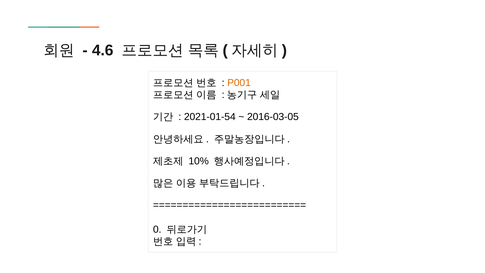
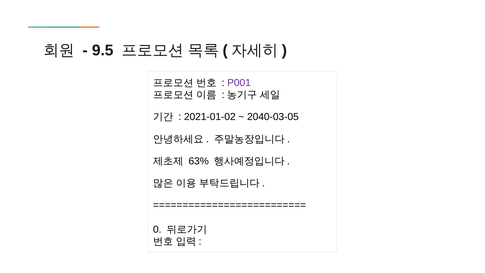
4.6: 4.6 -> 9.5
P001 colour: orange -> purple
2021-01-54: 2021-01-54 -> 2021-01-02
2016-03-05: 2016-03-05 -> 2040-03-05
10%: 10% -> 63%
